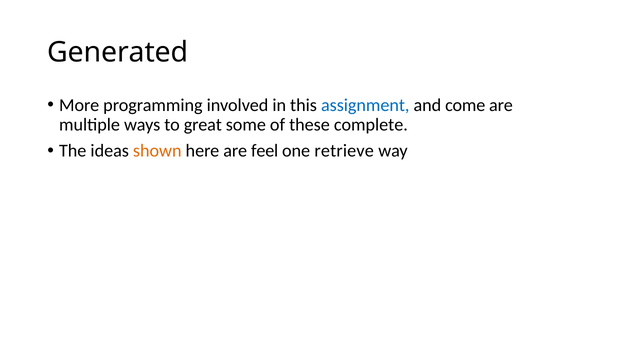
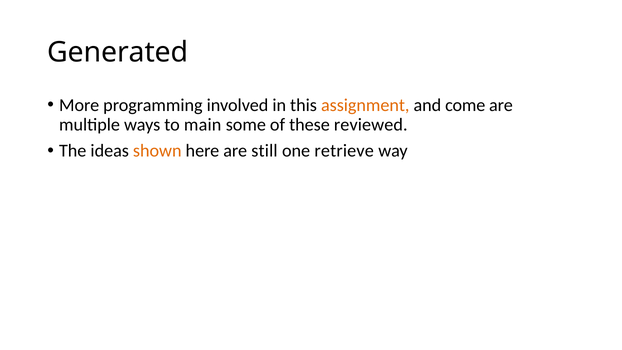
assignment colour: blue -> orange
great: great -> main
complete: complete -> reviewed
feel: feel -> still
